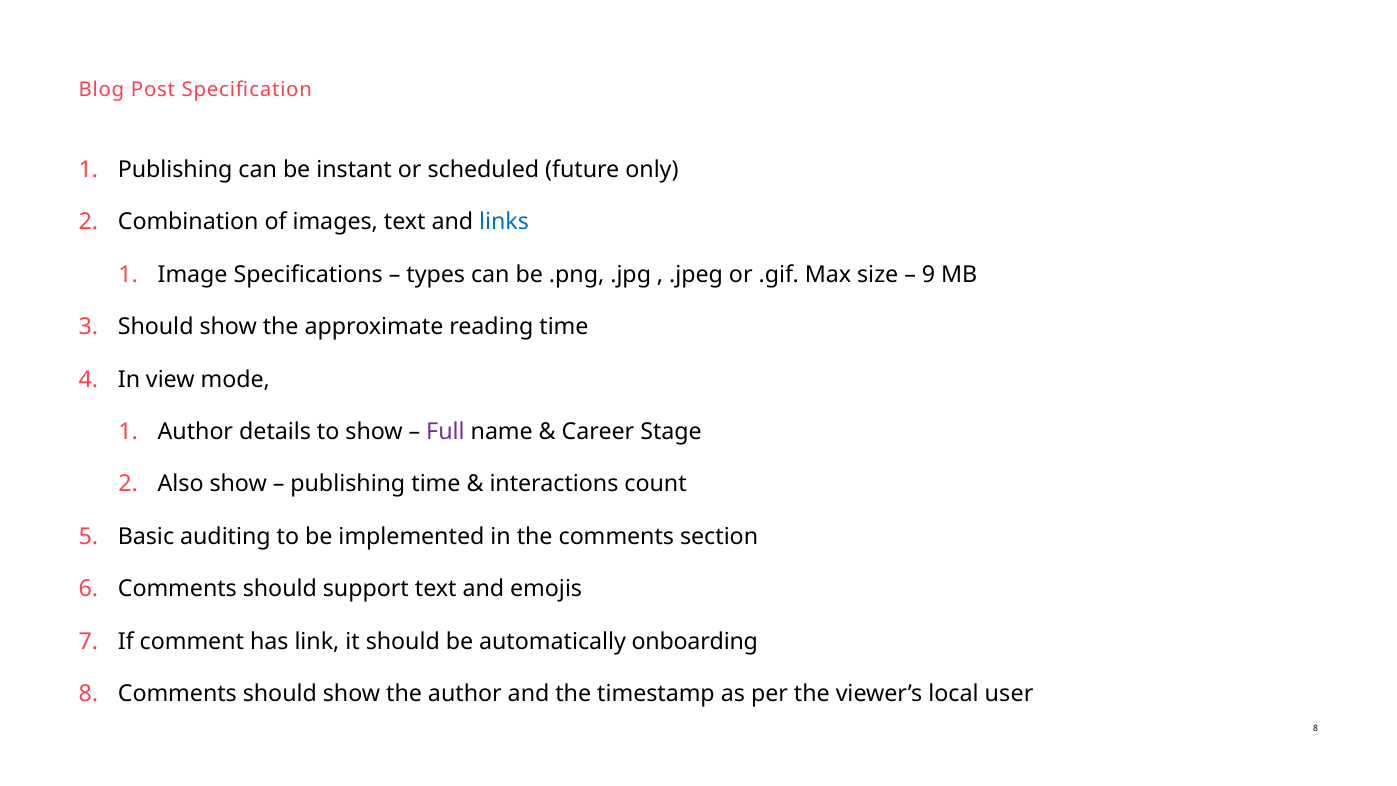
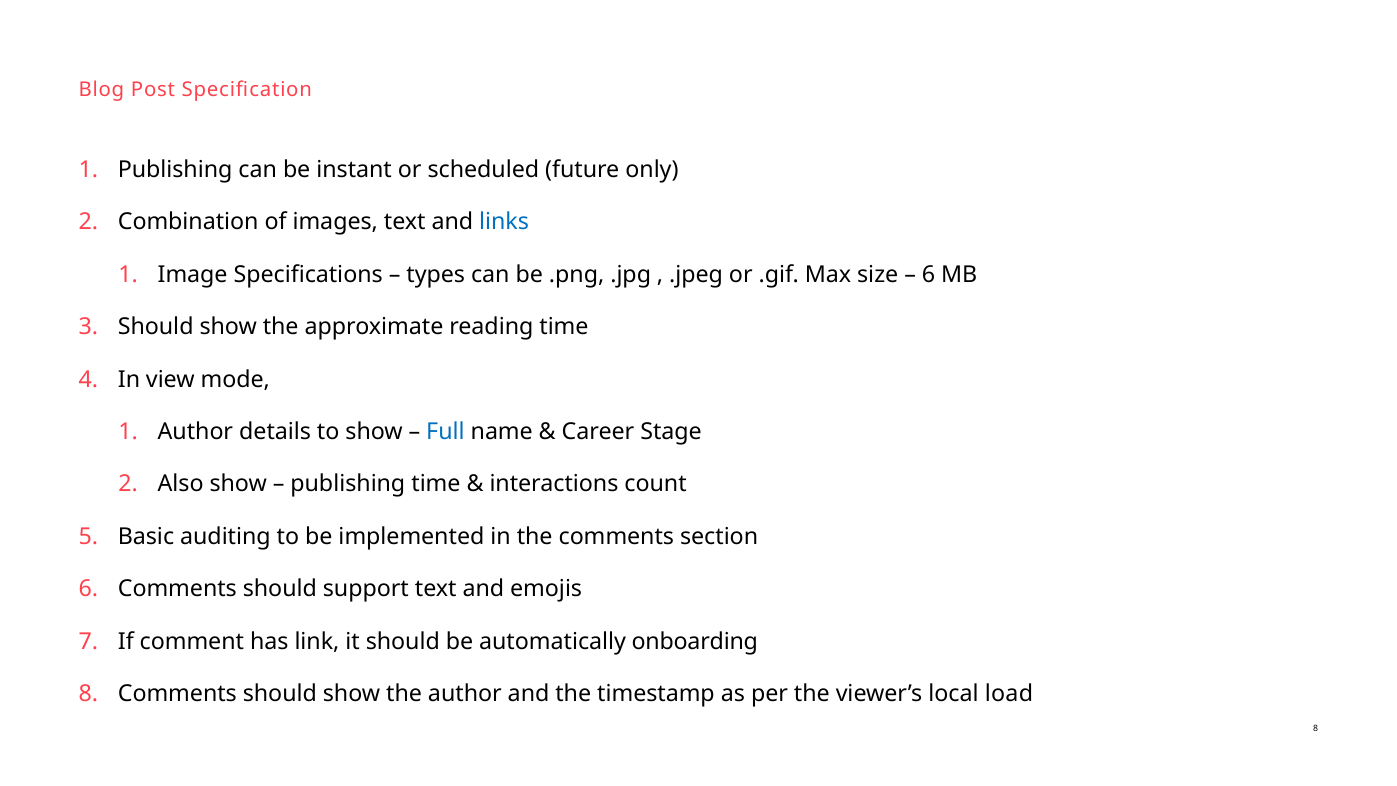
9 at (929, 275): 9 -> 6
Full colour: purple -> blue
user: user -> load
